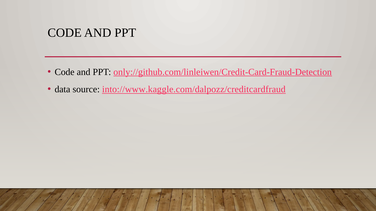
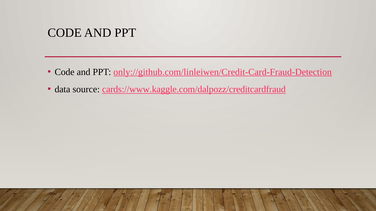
into://www.kaggle.com/dalpozz/creditcardfraud: into://www.kaggle.com/dalpozz/creditcardfraud -> cards://www.kaggle.com/dalpozz/creditcardfraud
